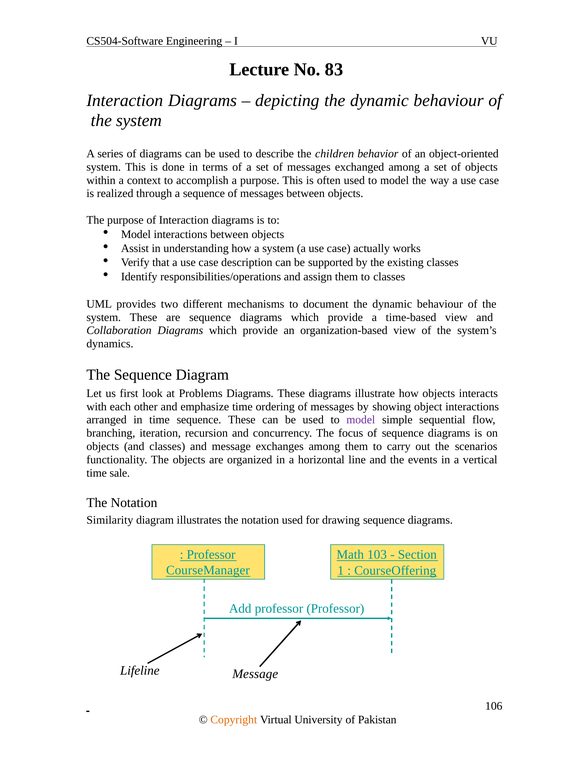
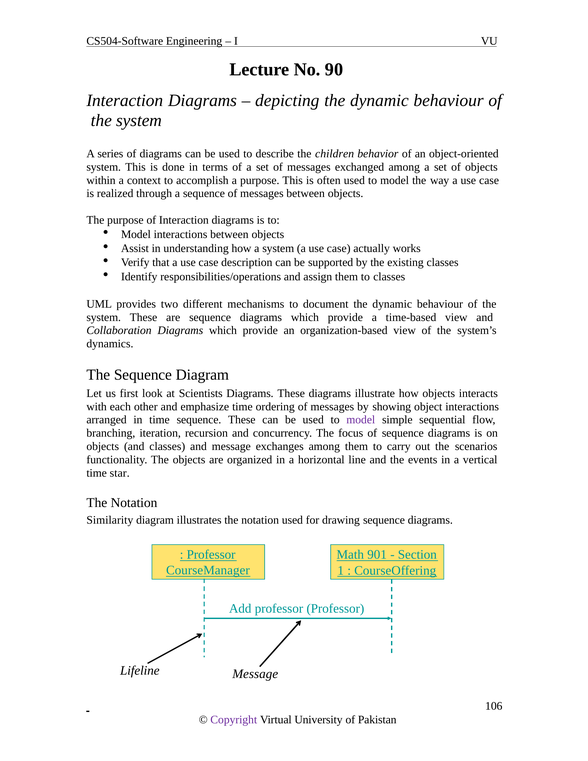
83: 83 -> 90
Problems: Problems -> Scientists
sale: sale -> star
103: 103 -> 901
Copyright colour: orange -> purple
